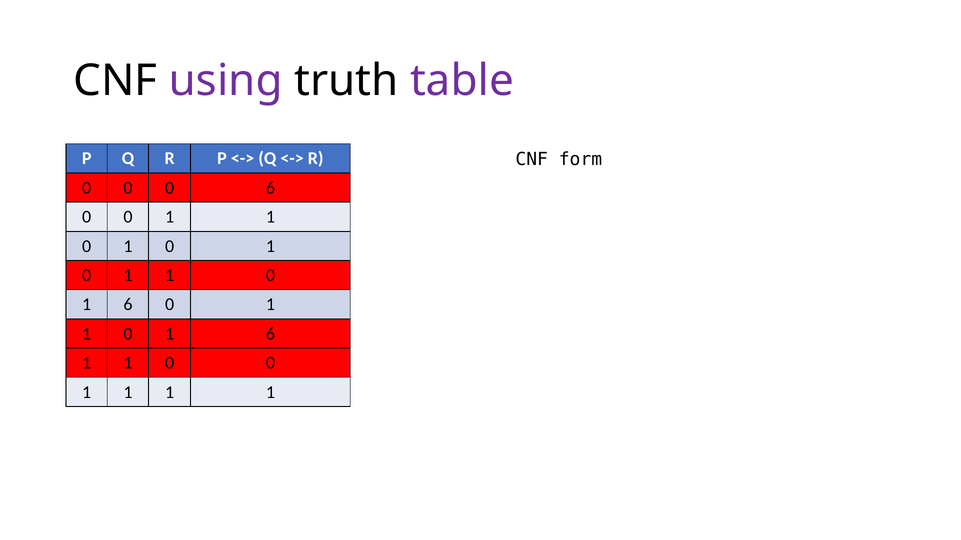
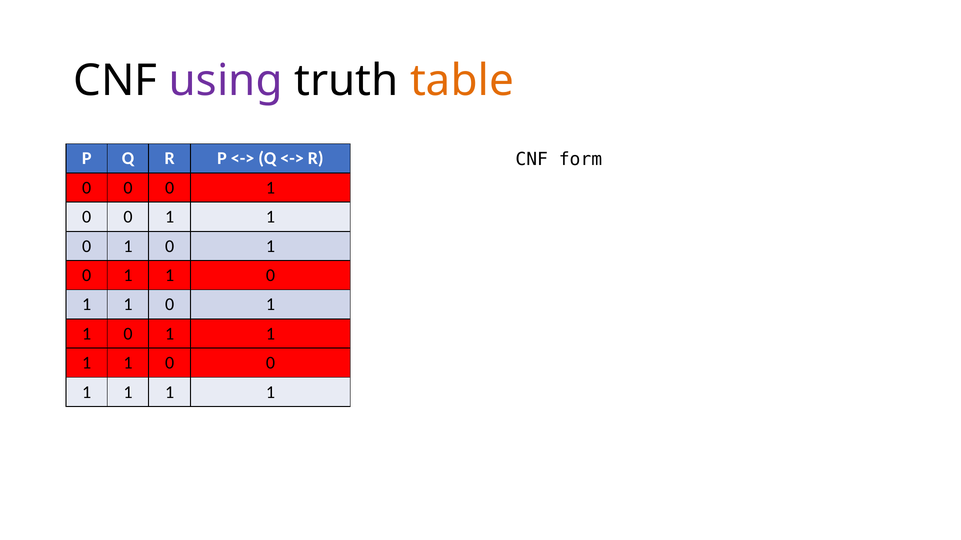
table colour: purple -> orange
0 0 0 6: 6 -> 1
6 at (128, 305): 6 -> 1
6 at (270, 334): 6 -> 1
